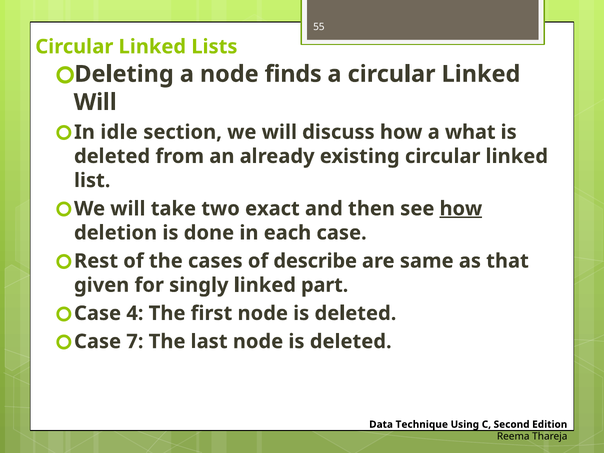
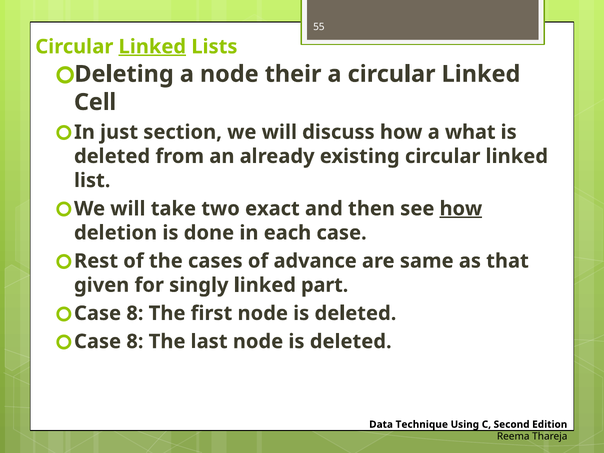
Linked at (152, 47) underline: none -> present
finds: finds -> their
Will at (95, 102): Will -> Cell
idle: idle -> just
describe: describe -> advance
4 at (135, 313): 4 -> 8
7 at (135, 342): 7 -> 8
